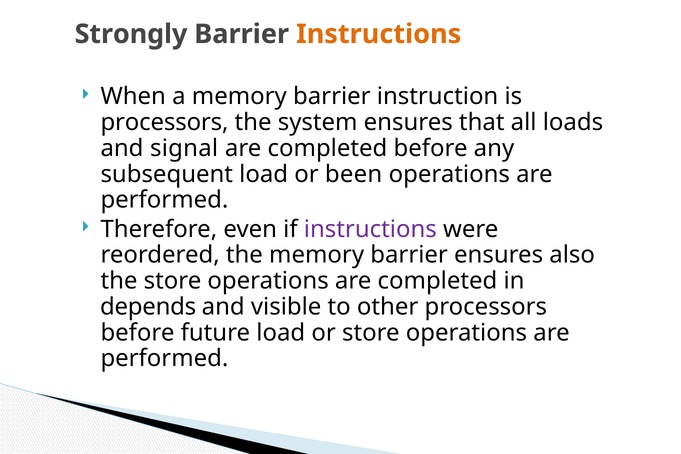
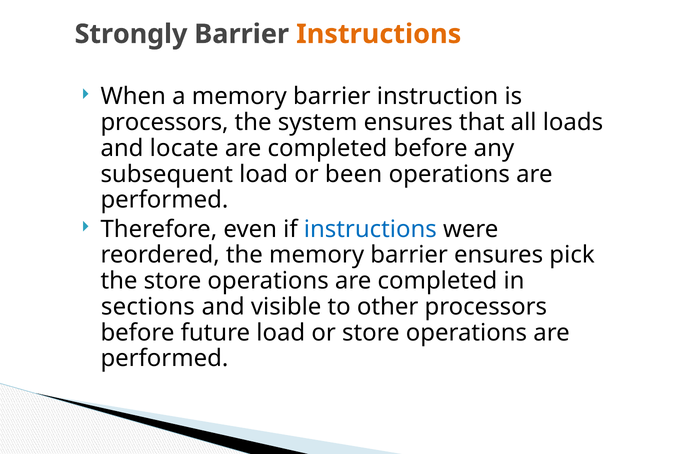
signal: signal -> locate
instructions at (370, 229) colour: purple -> blue
also: also -> pick
depends: depends -> sections
